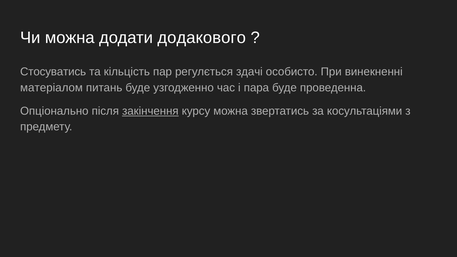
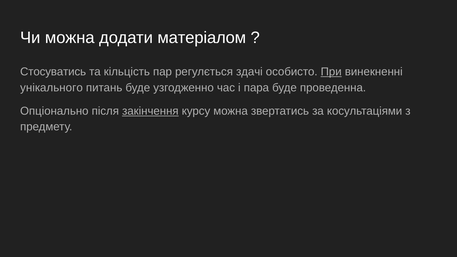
додакового: додакового -> матеріалом
При underline: none -> present
матеріалом: матеріалом -> унікального
